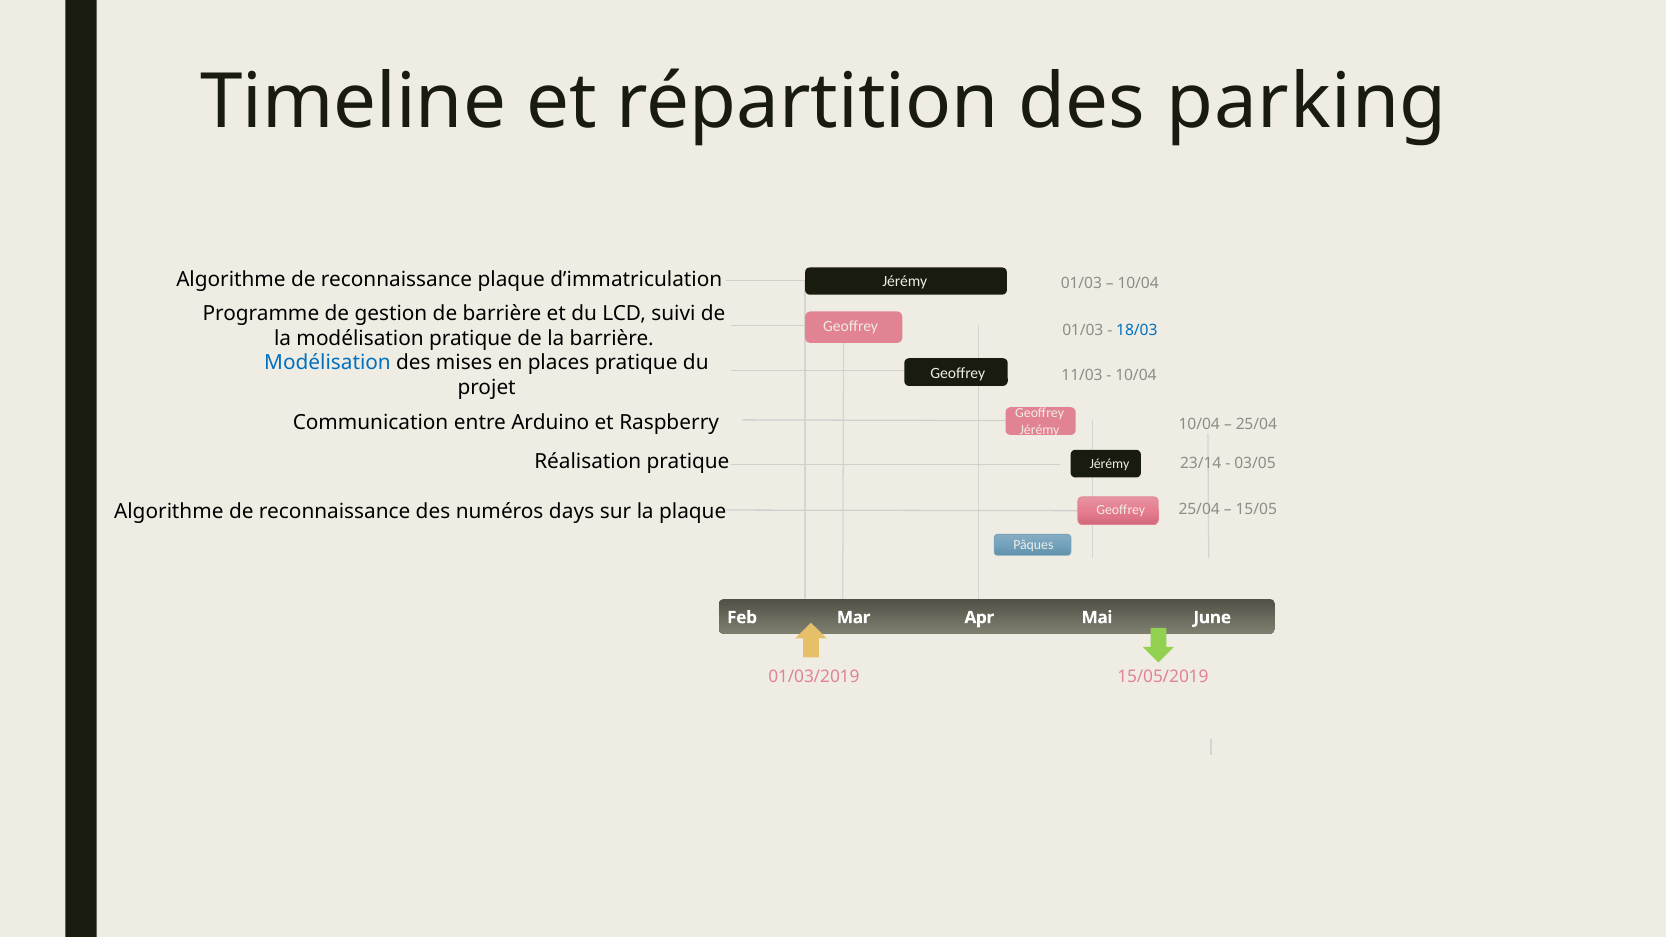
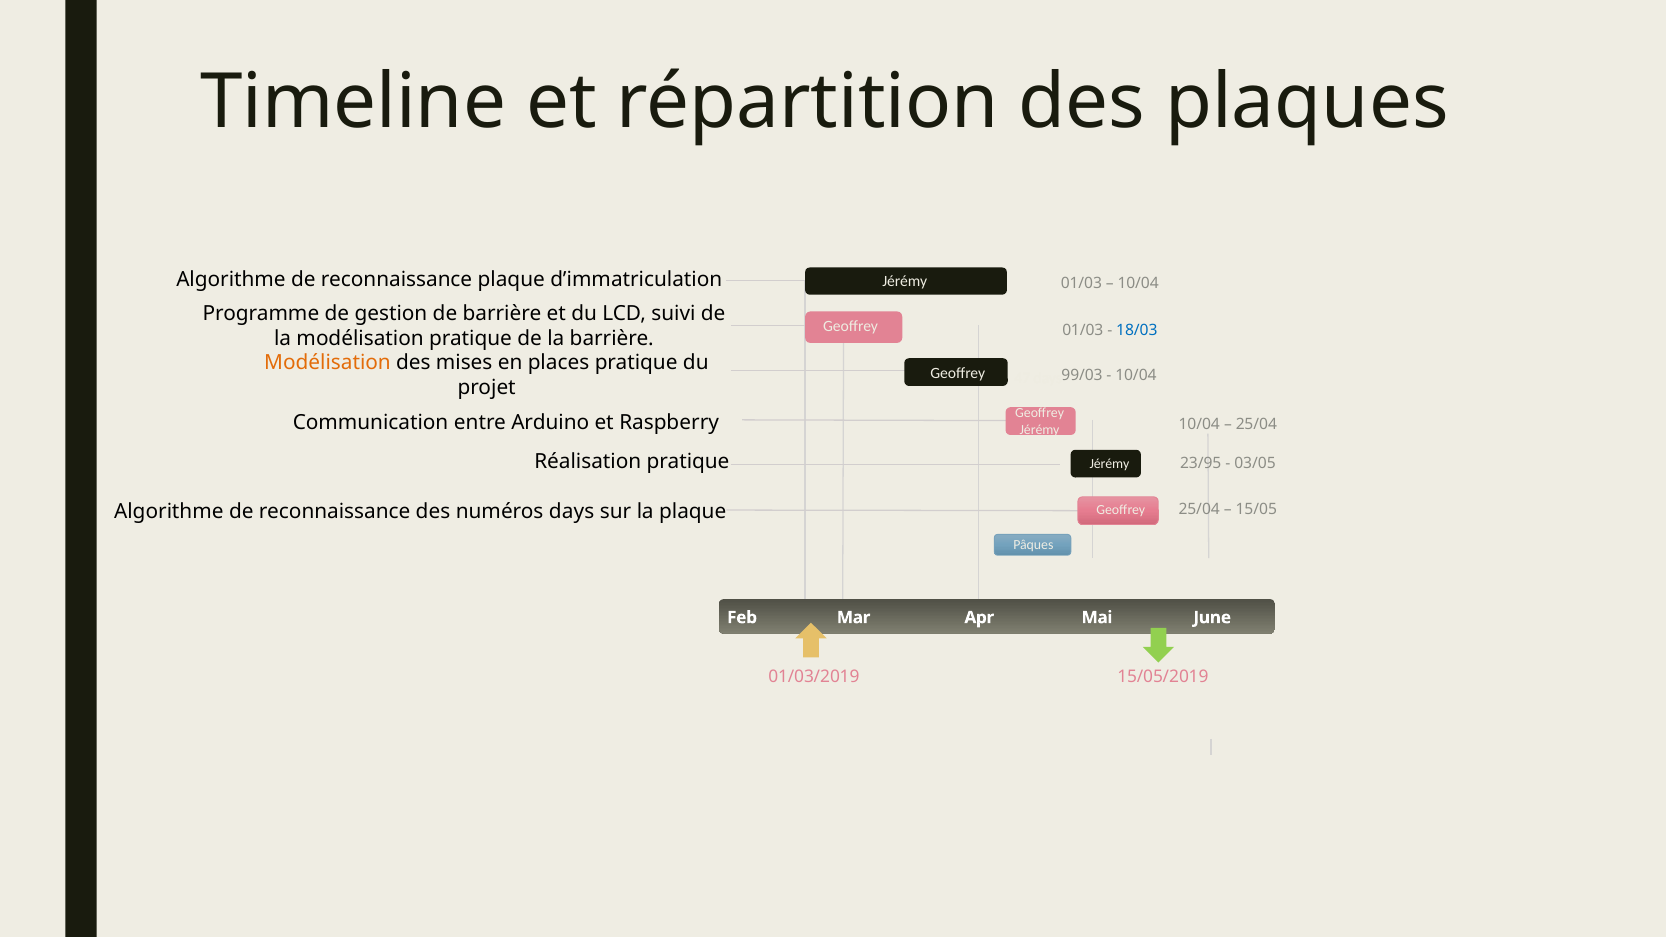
parking: parking -> plaques
Modélisation at (328, 362) colour: blue -> orange
11/03: 11/03 -> 99/03
23/14: 23/14 -> 23/95
